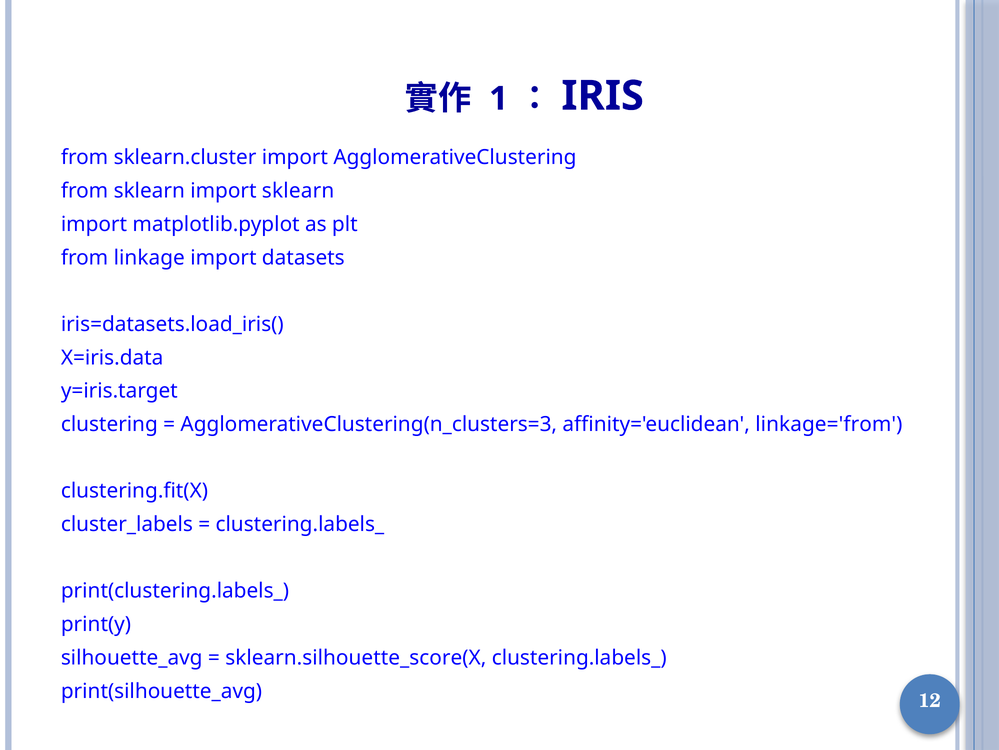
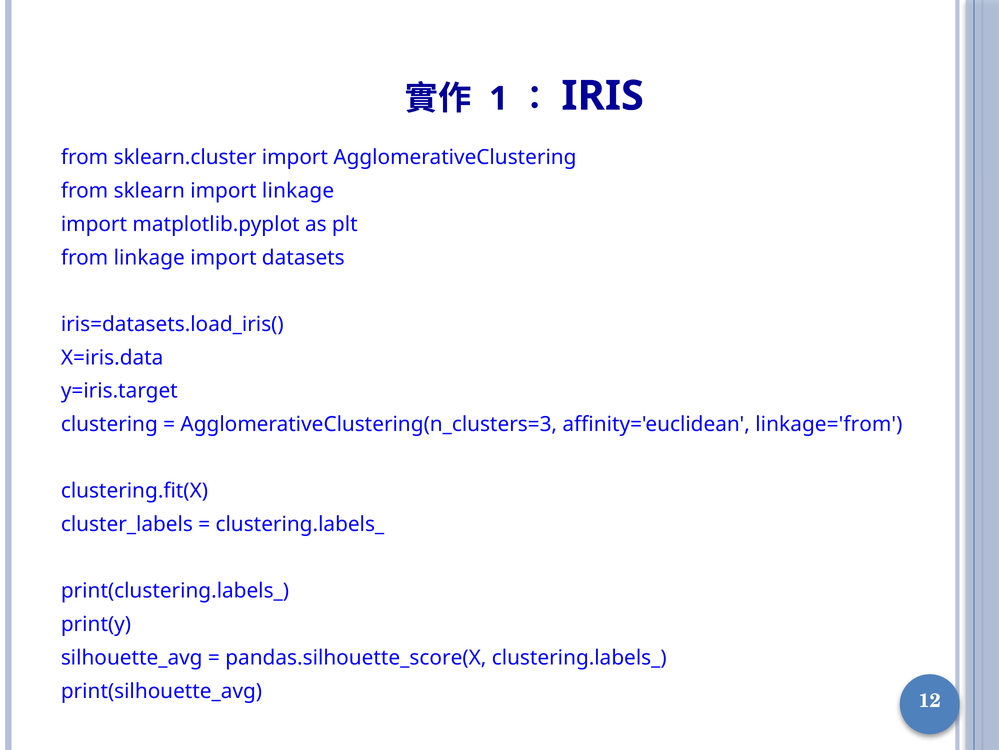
import sklearn: sklearn -> linkage
sklearn.silhouette_score(X: sklearn.silhouette_score(X -> pandas.silhouette_score(X
